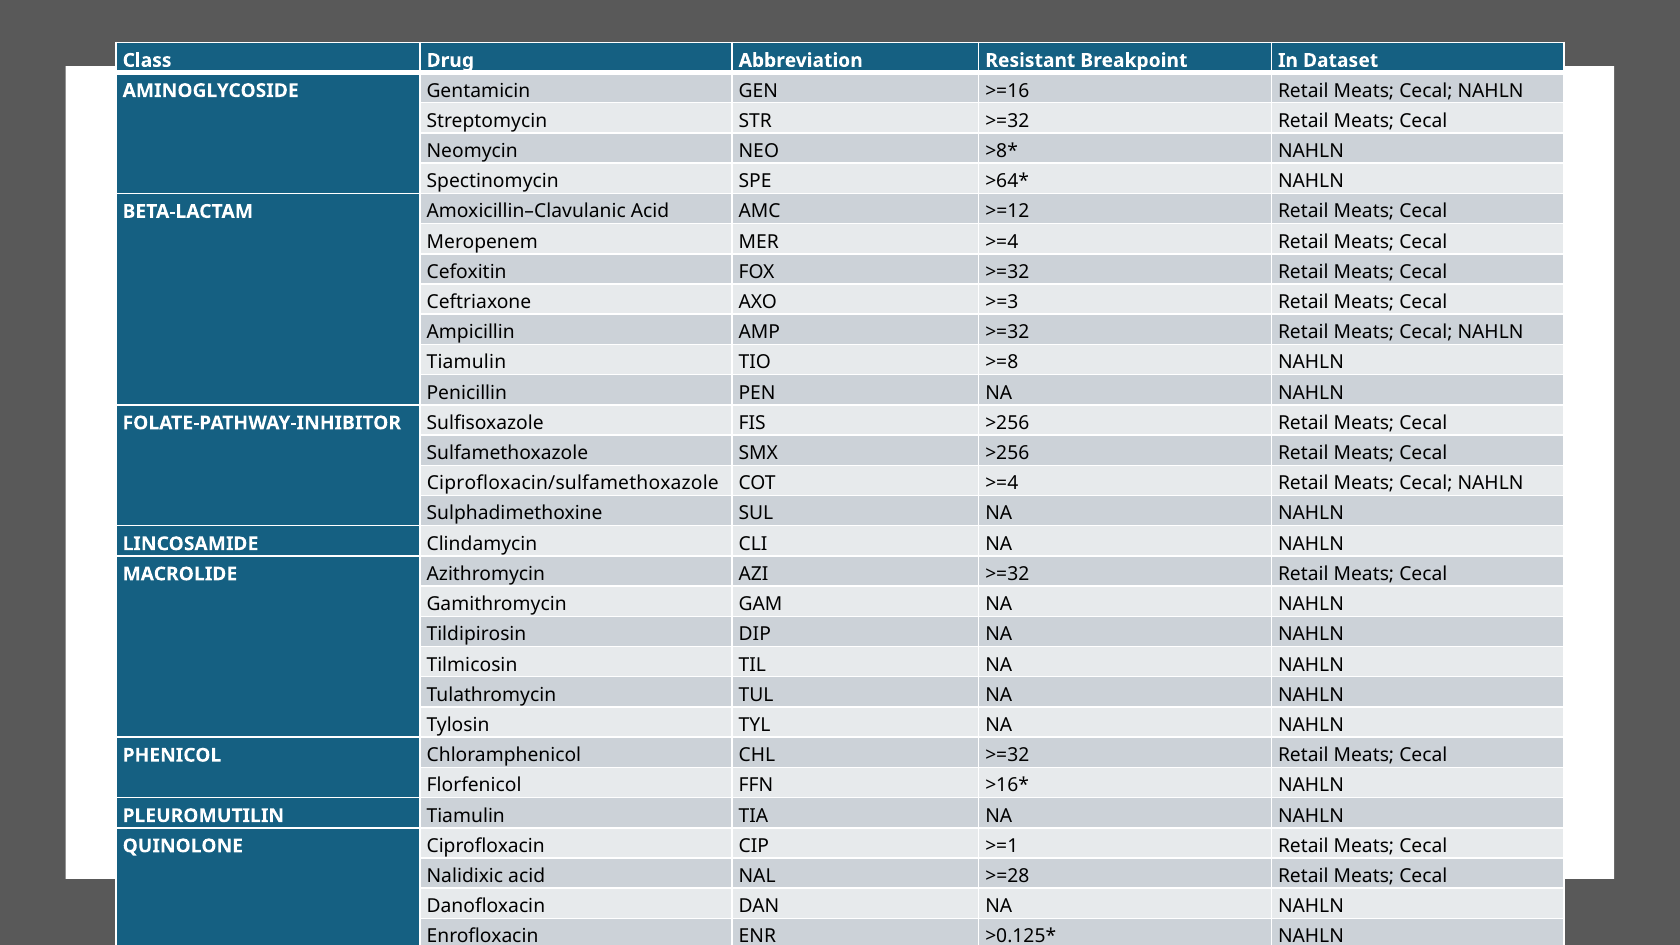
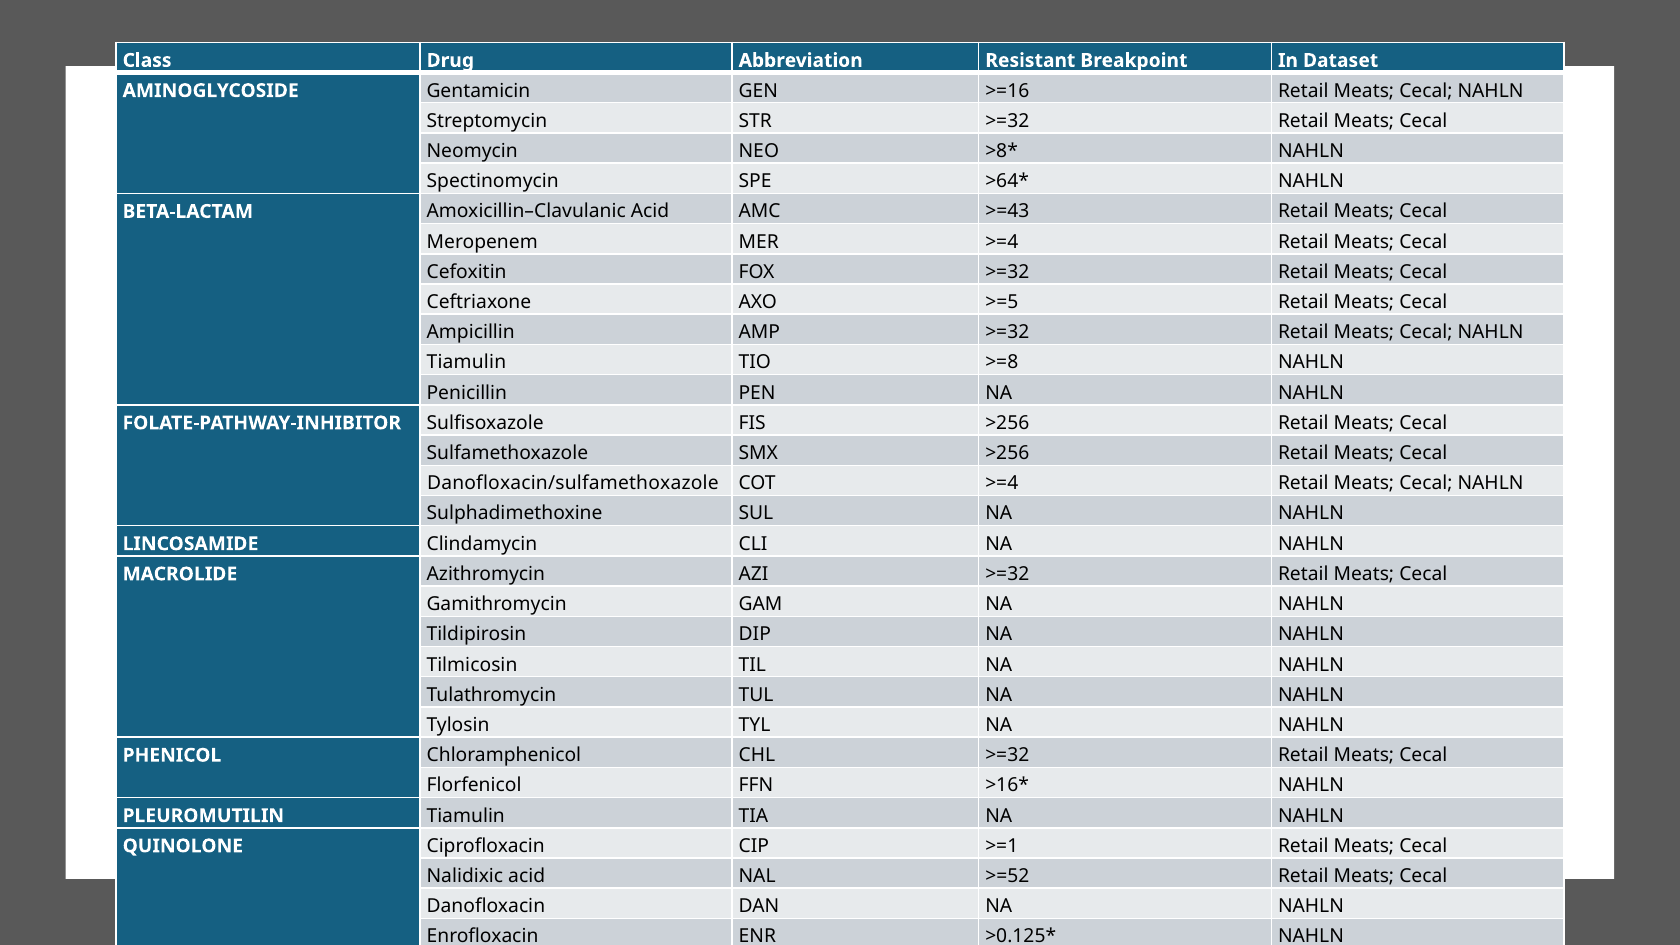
>=12: >=12 -> >=43
>=3: >=3 -> >=5
Ciprofloxacin/sulfamethoxazole: Ciprofloxacin/sulfamethoxazole -> Danofloxacin/sulfamethoxazole
>=28: >=28 -> >=52
